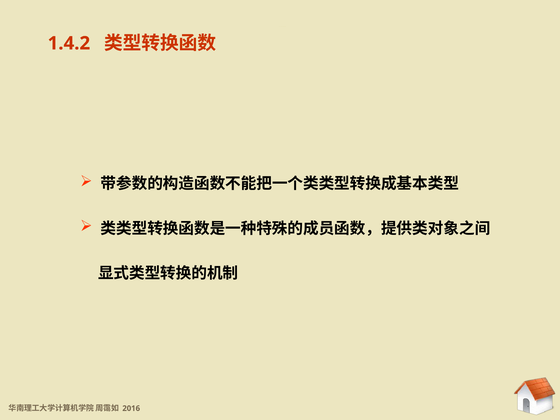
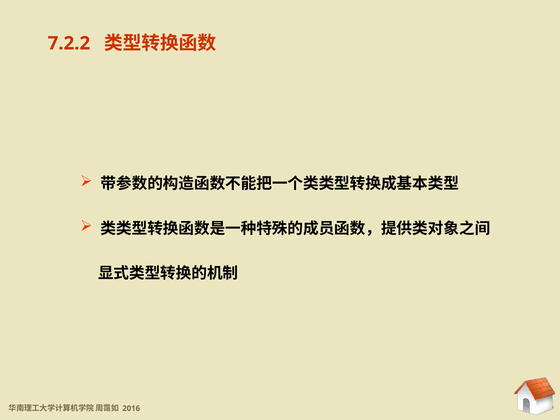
1.4.2: 1.4.2 -> 7.2.2
